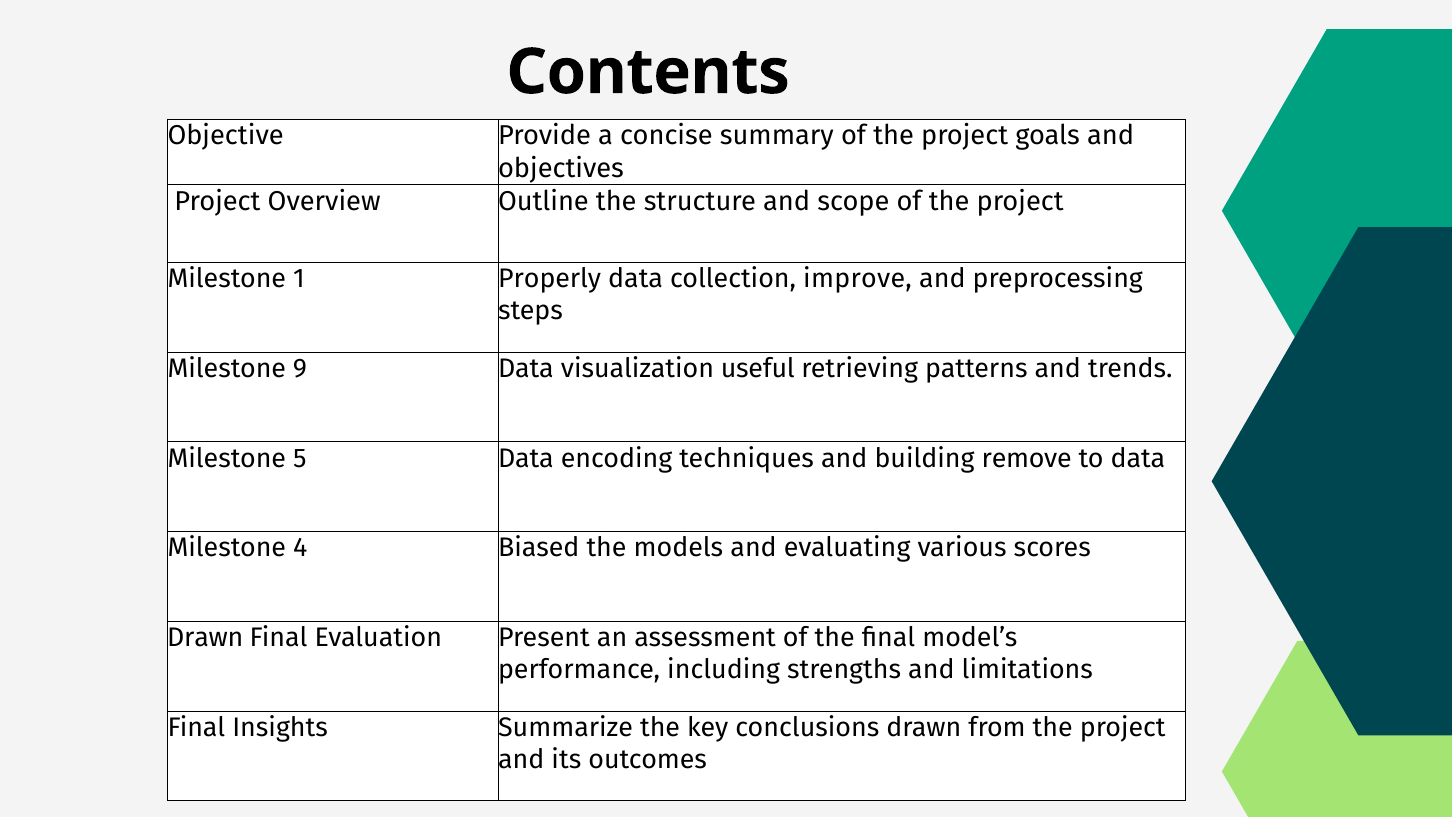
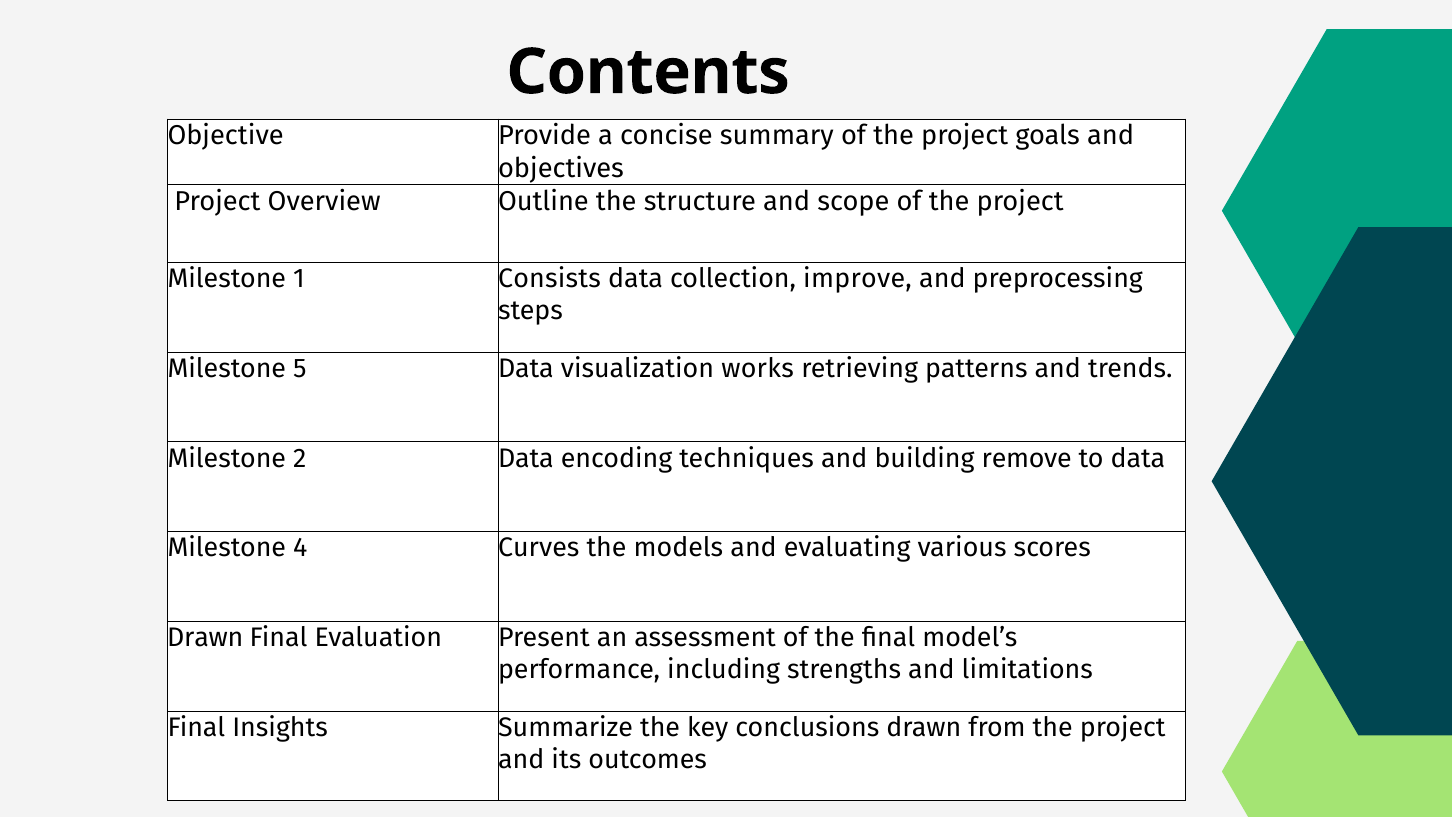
Properly: Properly -> Consists
9: 9 -> 5
useful: useful -> works
5: 5 -> 2
Biased: Biased -> Curves
